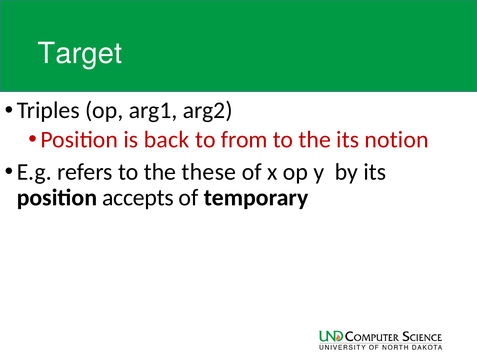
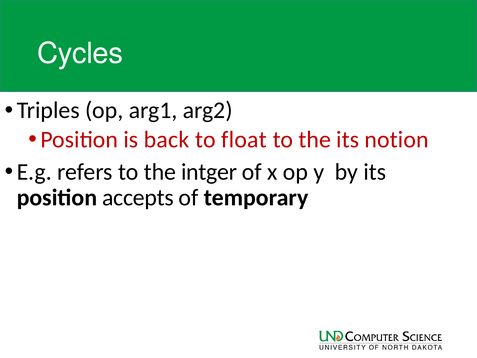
Target: Target -> Cycles
from: from -> float
these: these -> intger
